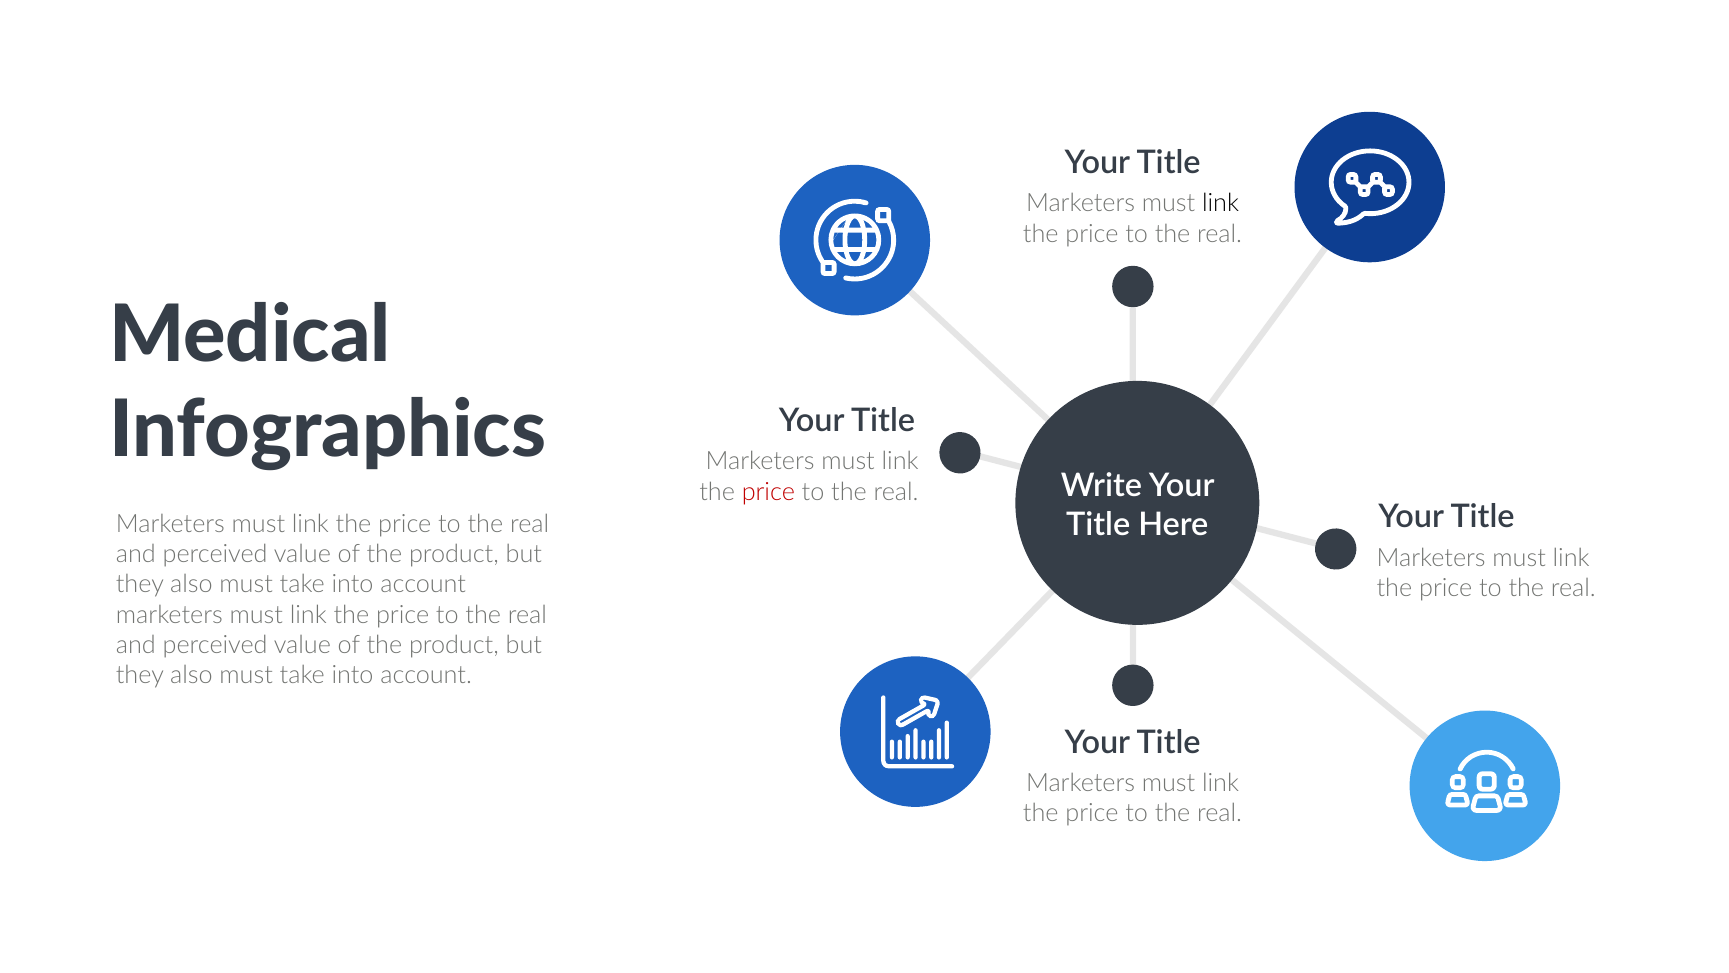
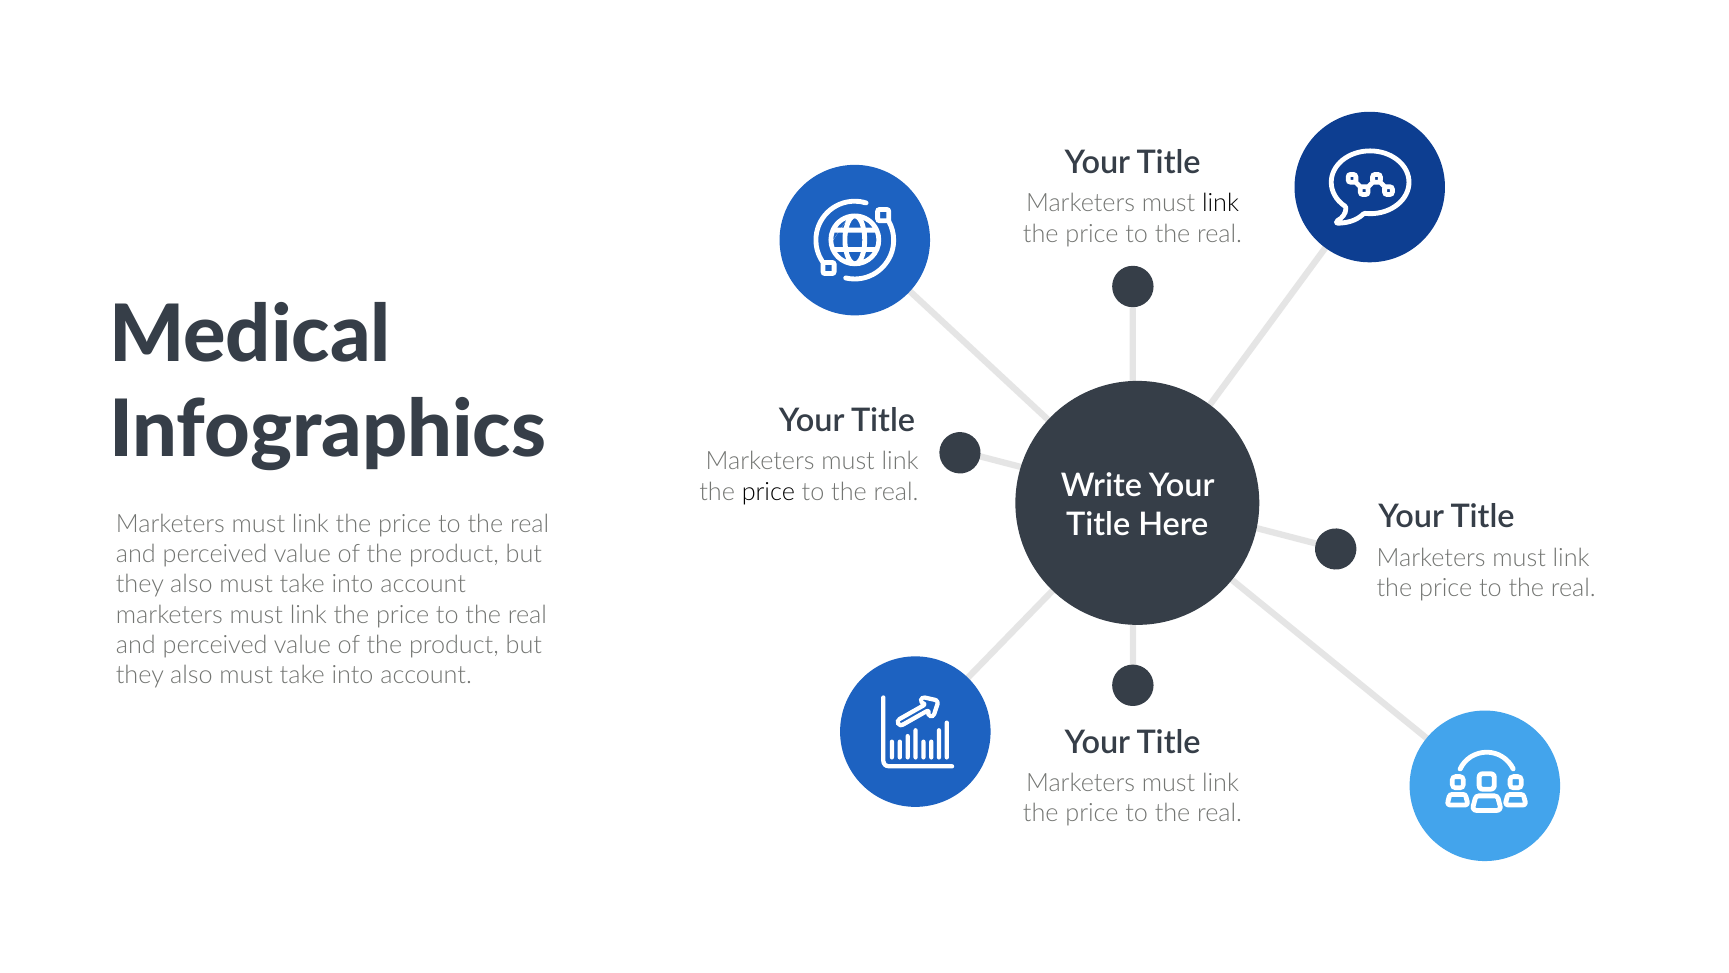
price at (768, 492) colour: red -> black
